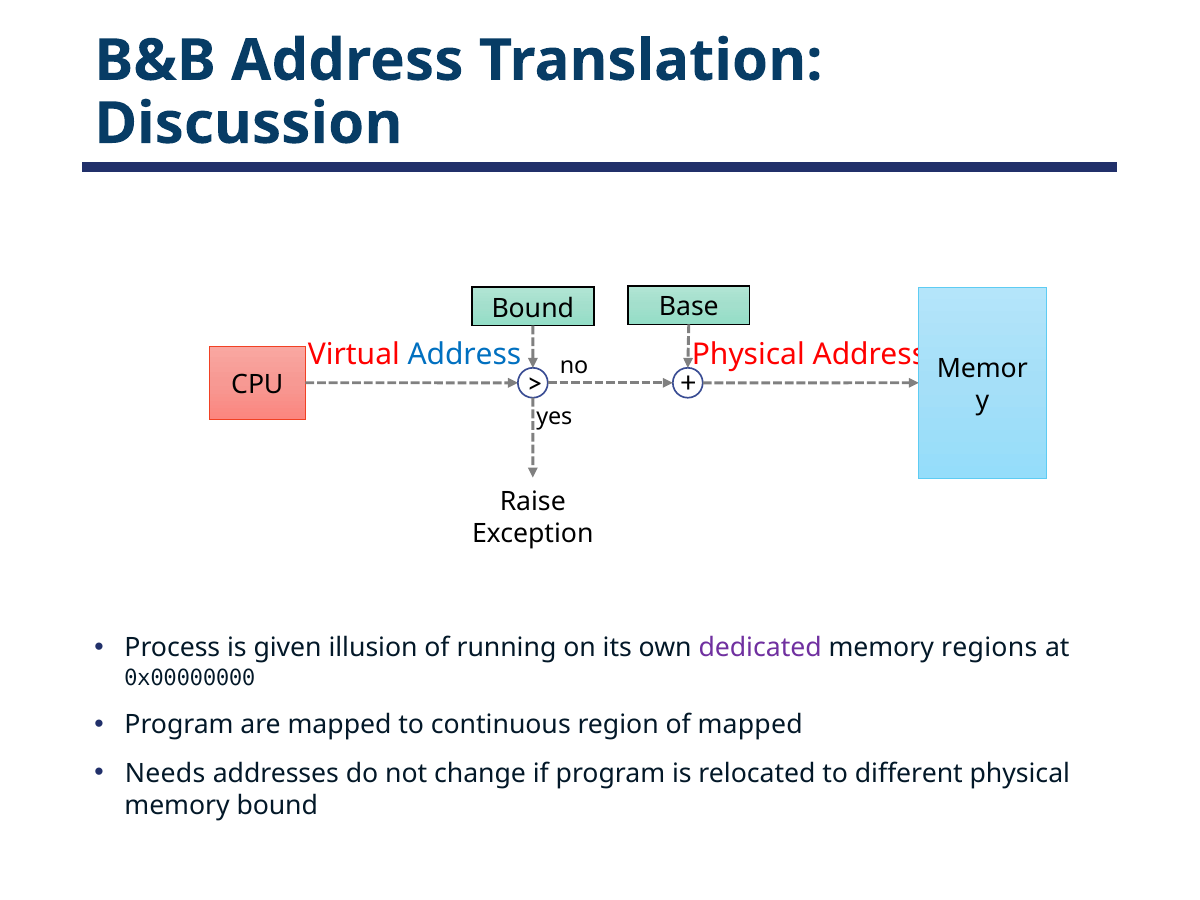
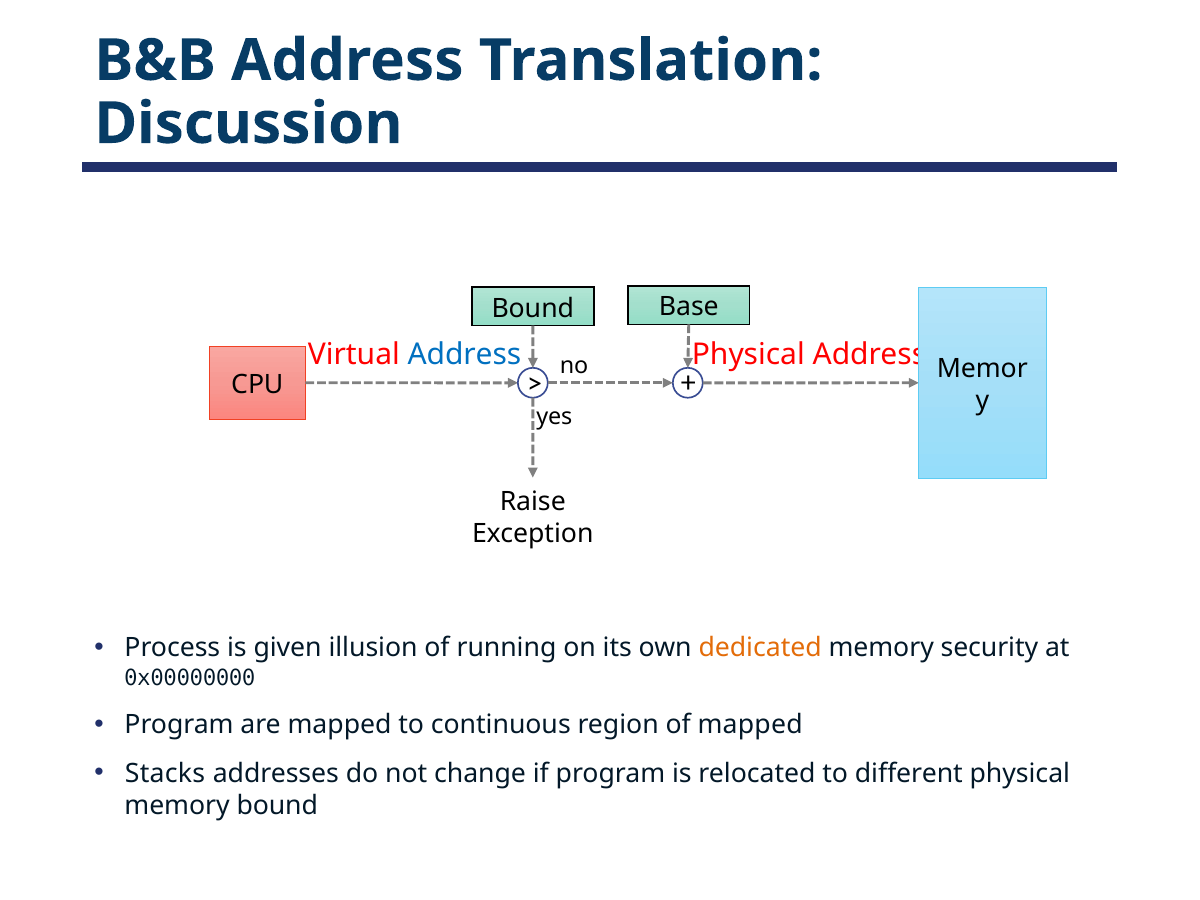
dedicated colour: purple -> orange
regions: regions -> security
Needs: Needs -> Stacks
